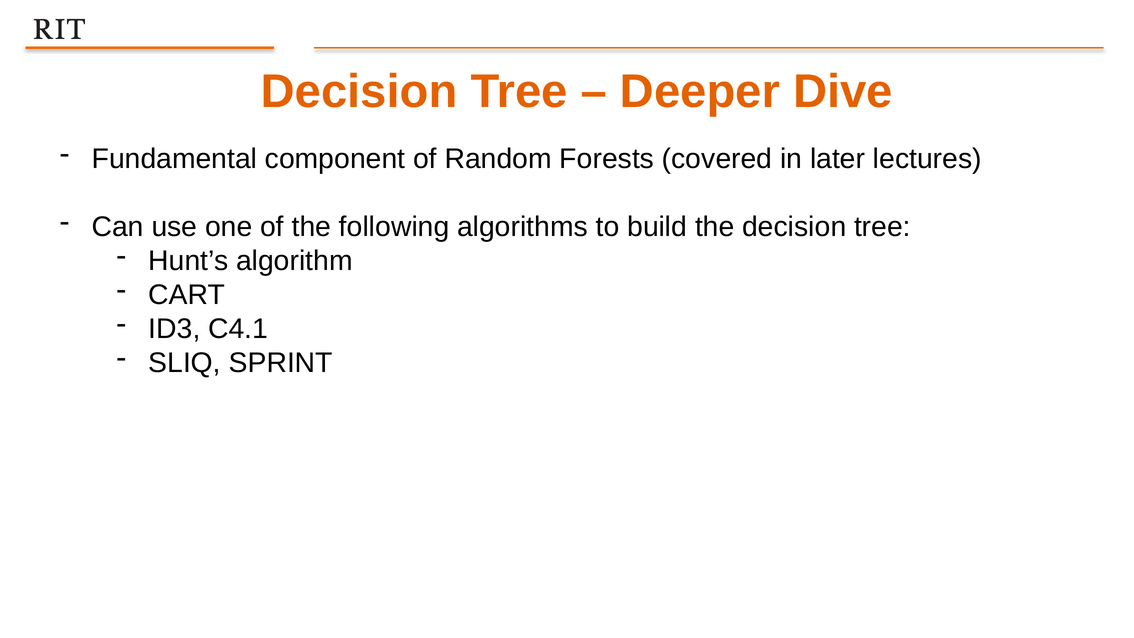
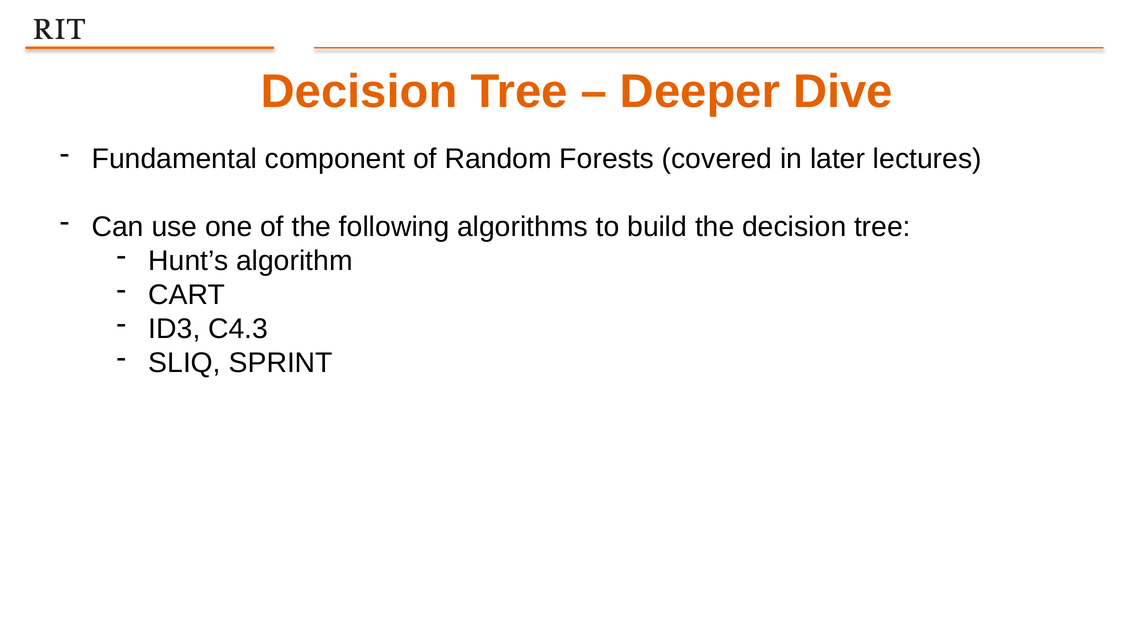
C4.1: C4.1 -> C4.3
